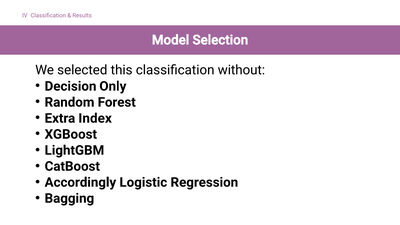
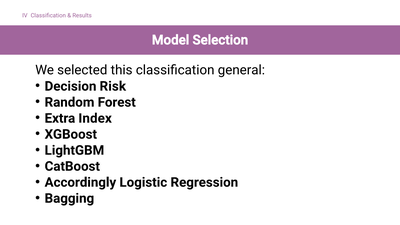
without: without -> general
Only: Only -> Risk
